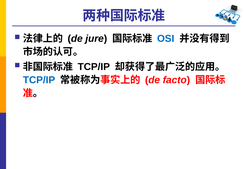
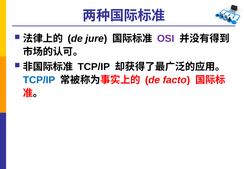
OSI colour: blue -> purple
